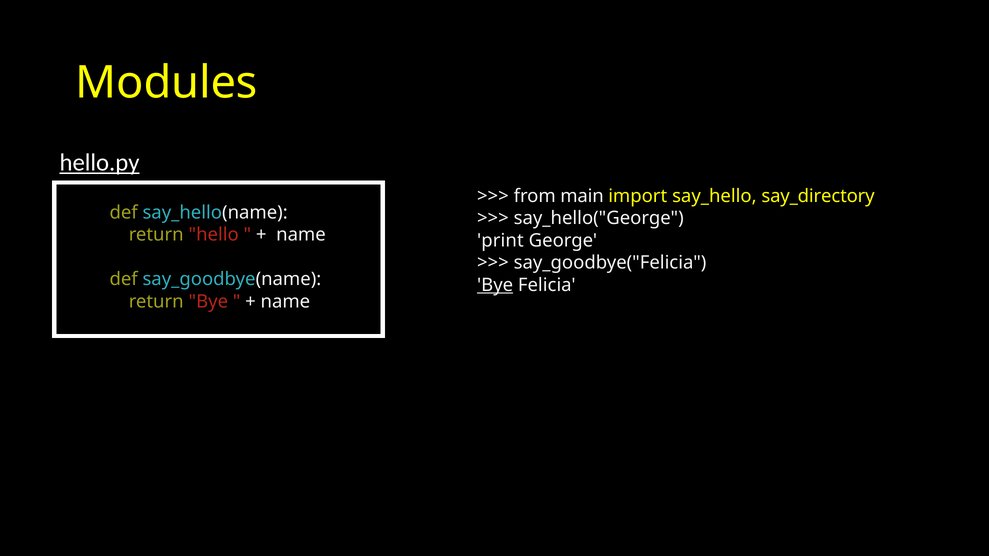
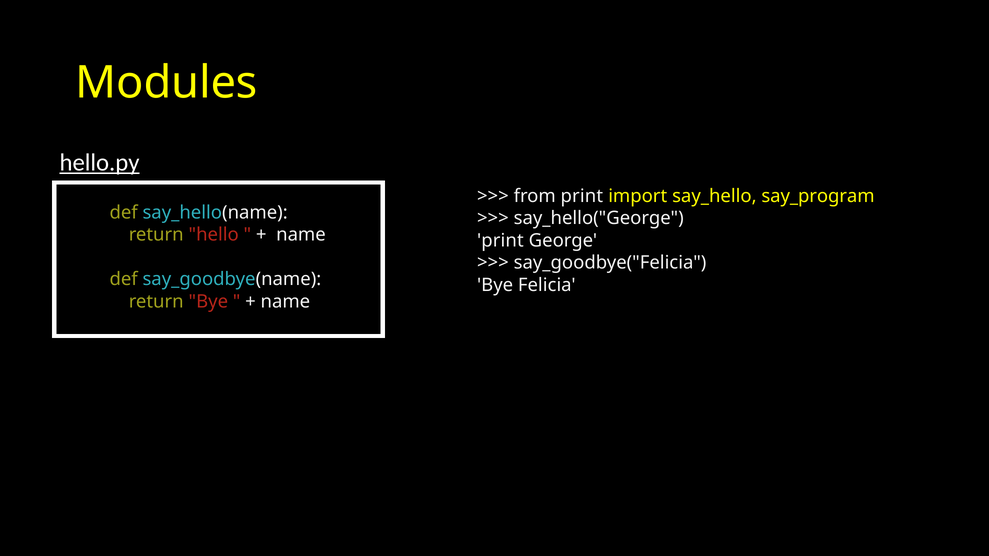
from main: main -> print
say_directory: say_directory -> say_program
Bye at (495, 285) underline: present -> none
